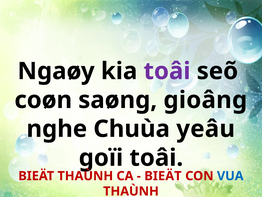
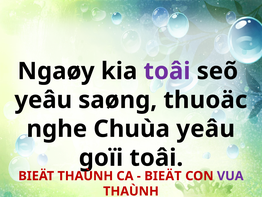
coøn at (43, 100): coøn -> yeâu
gioâng: gioâng -> thuoäc
VUA colour: blue -> purple
